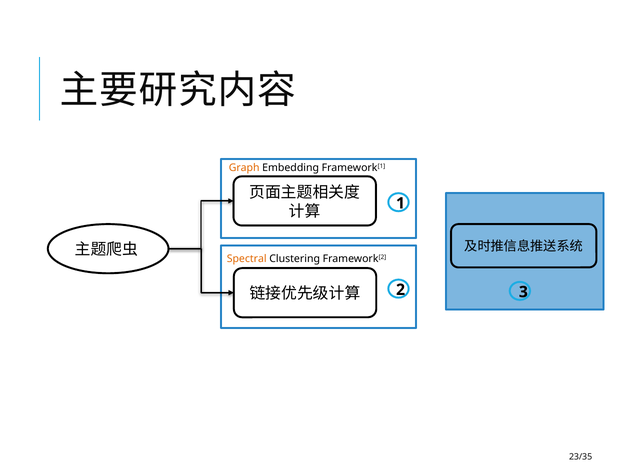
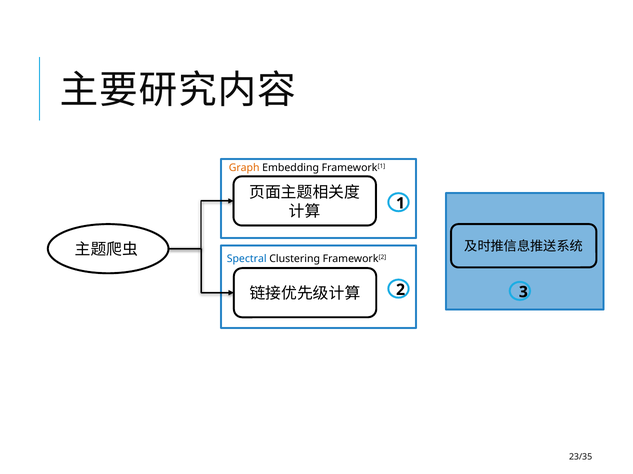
Spectral colour: orange -> blue
